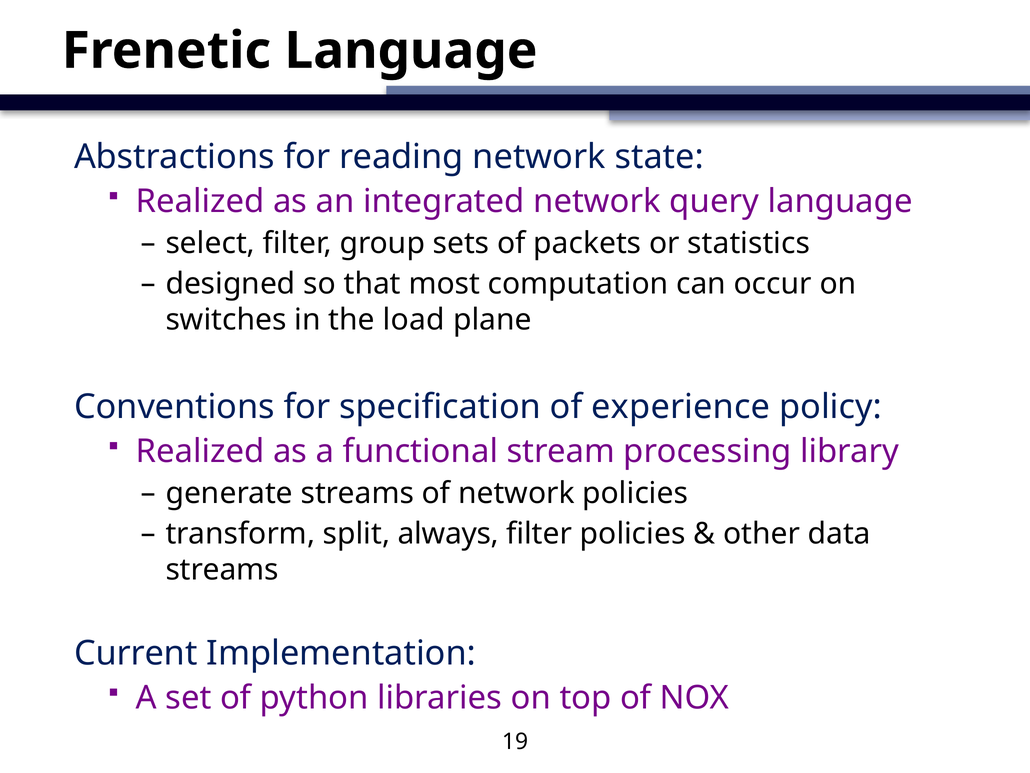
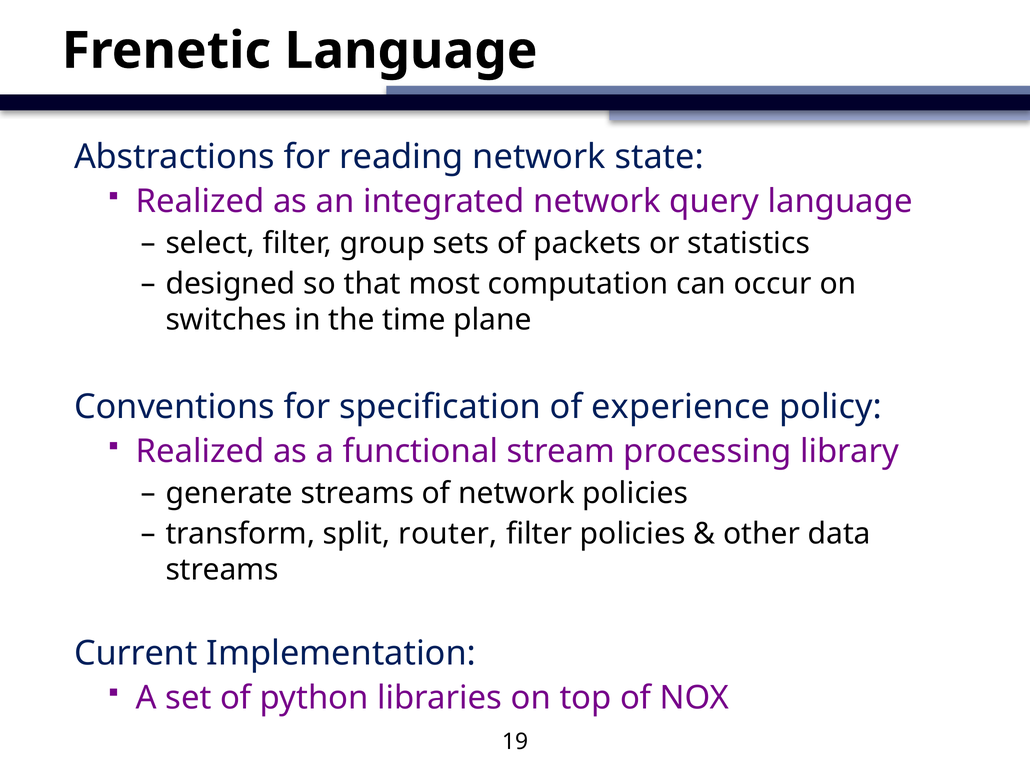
load: load -> time
always: always -> router
